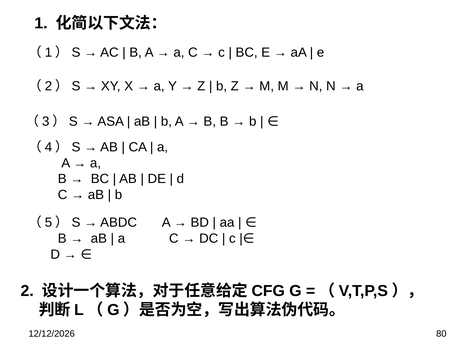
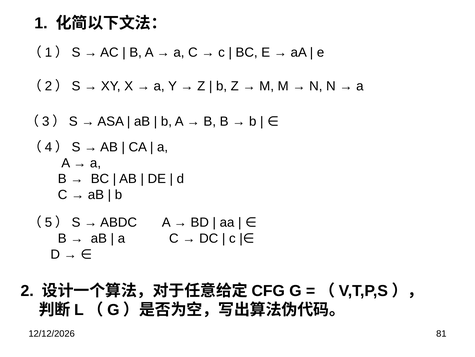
80: 80 -> 81
